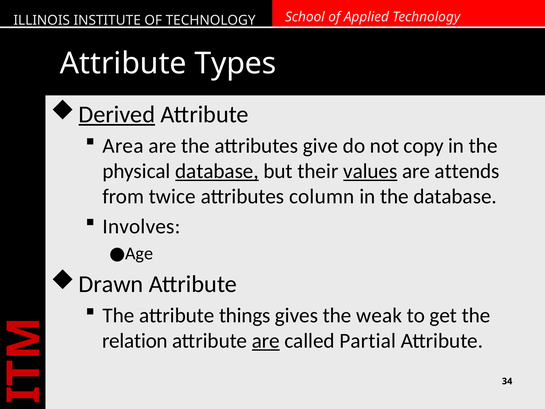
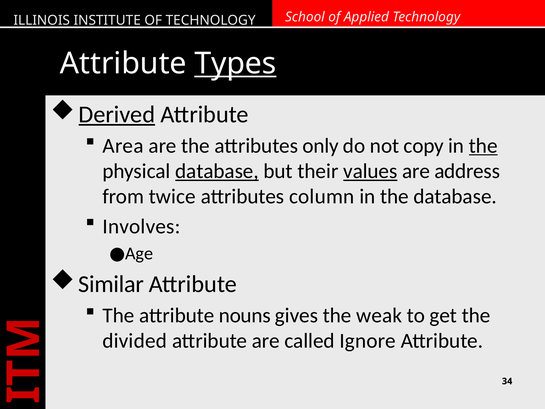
Types underline: none -> present
give: give -> only
the at (483, 146) underline: none -> present
attends: attends -> address
Drawn: Drawn -> Similar
things: things -> nouns
relation: relation -> divided
are at (266, 341) underline: present -> none
Partial: Partial -> Ignore
